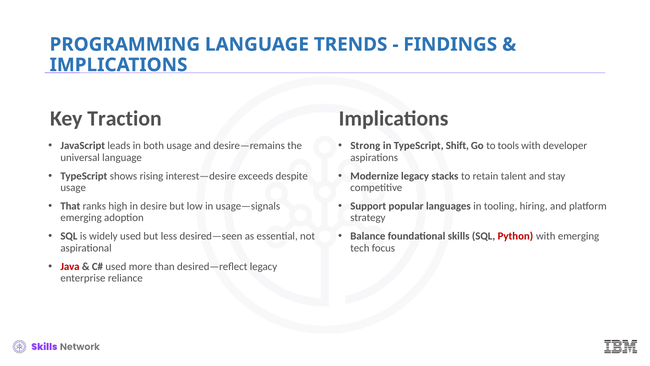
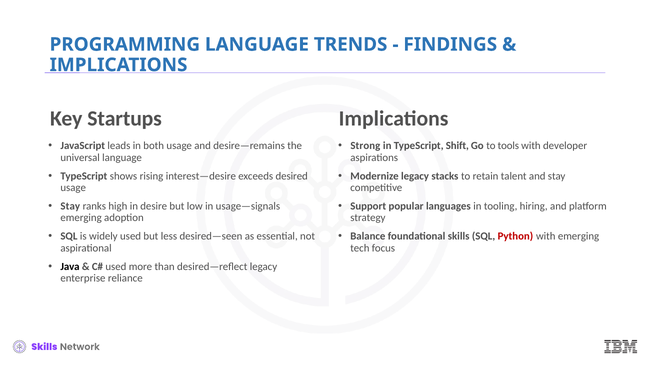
Traction: Traction -> Startups
despite: despite -> desired
That at (70, 206): That -> Stay
Java colour: red -> black
